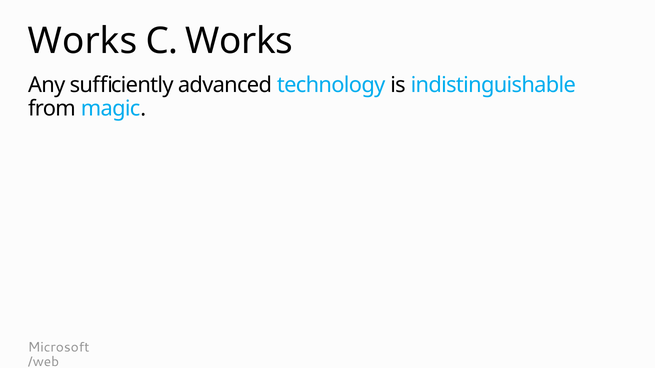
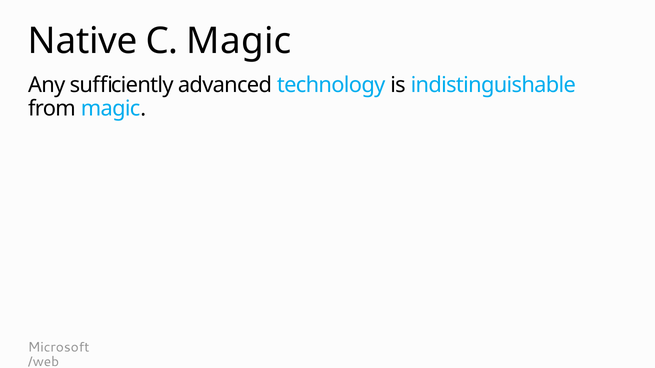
Works at (83, 41): Works -> Native
C Works: Works -> Magic
